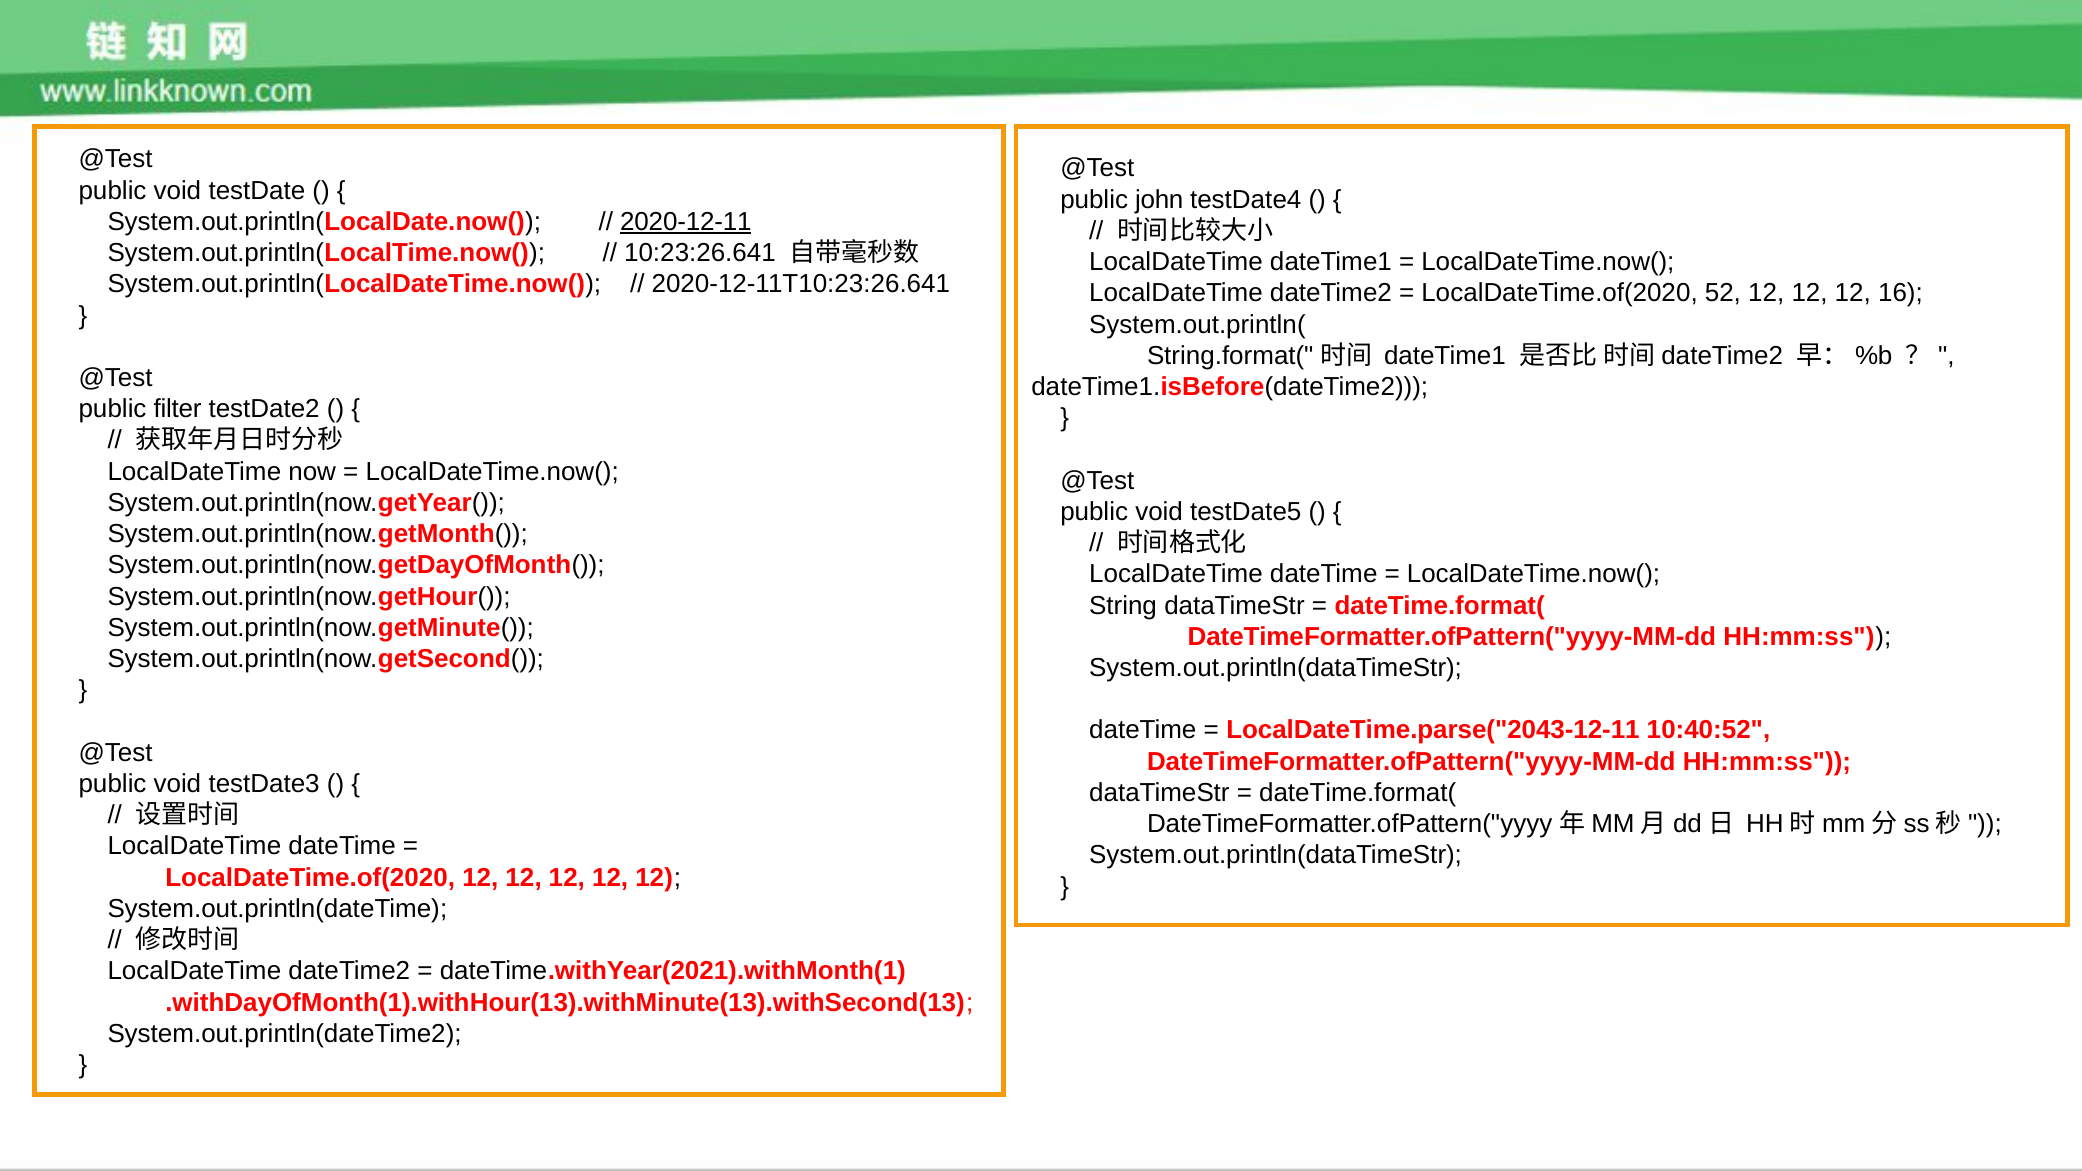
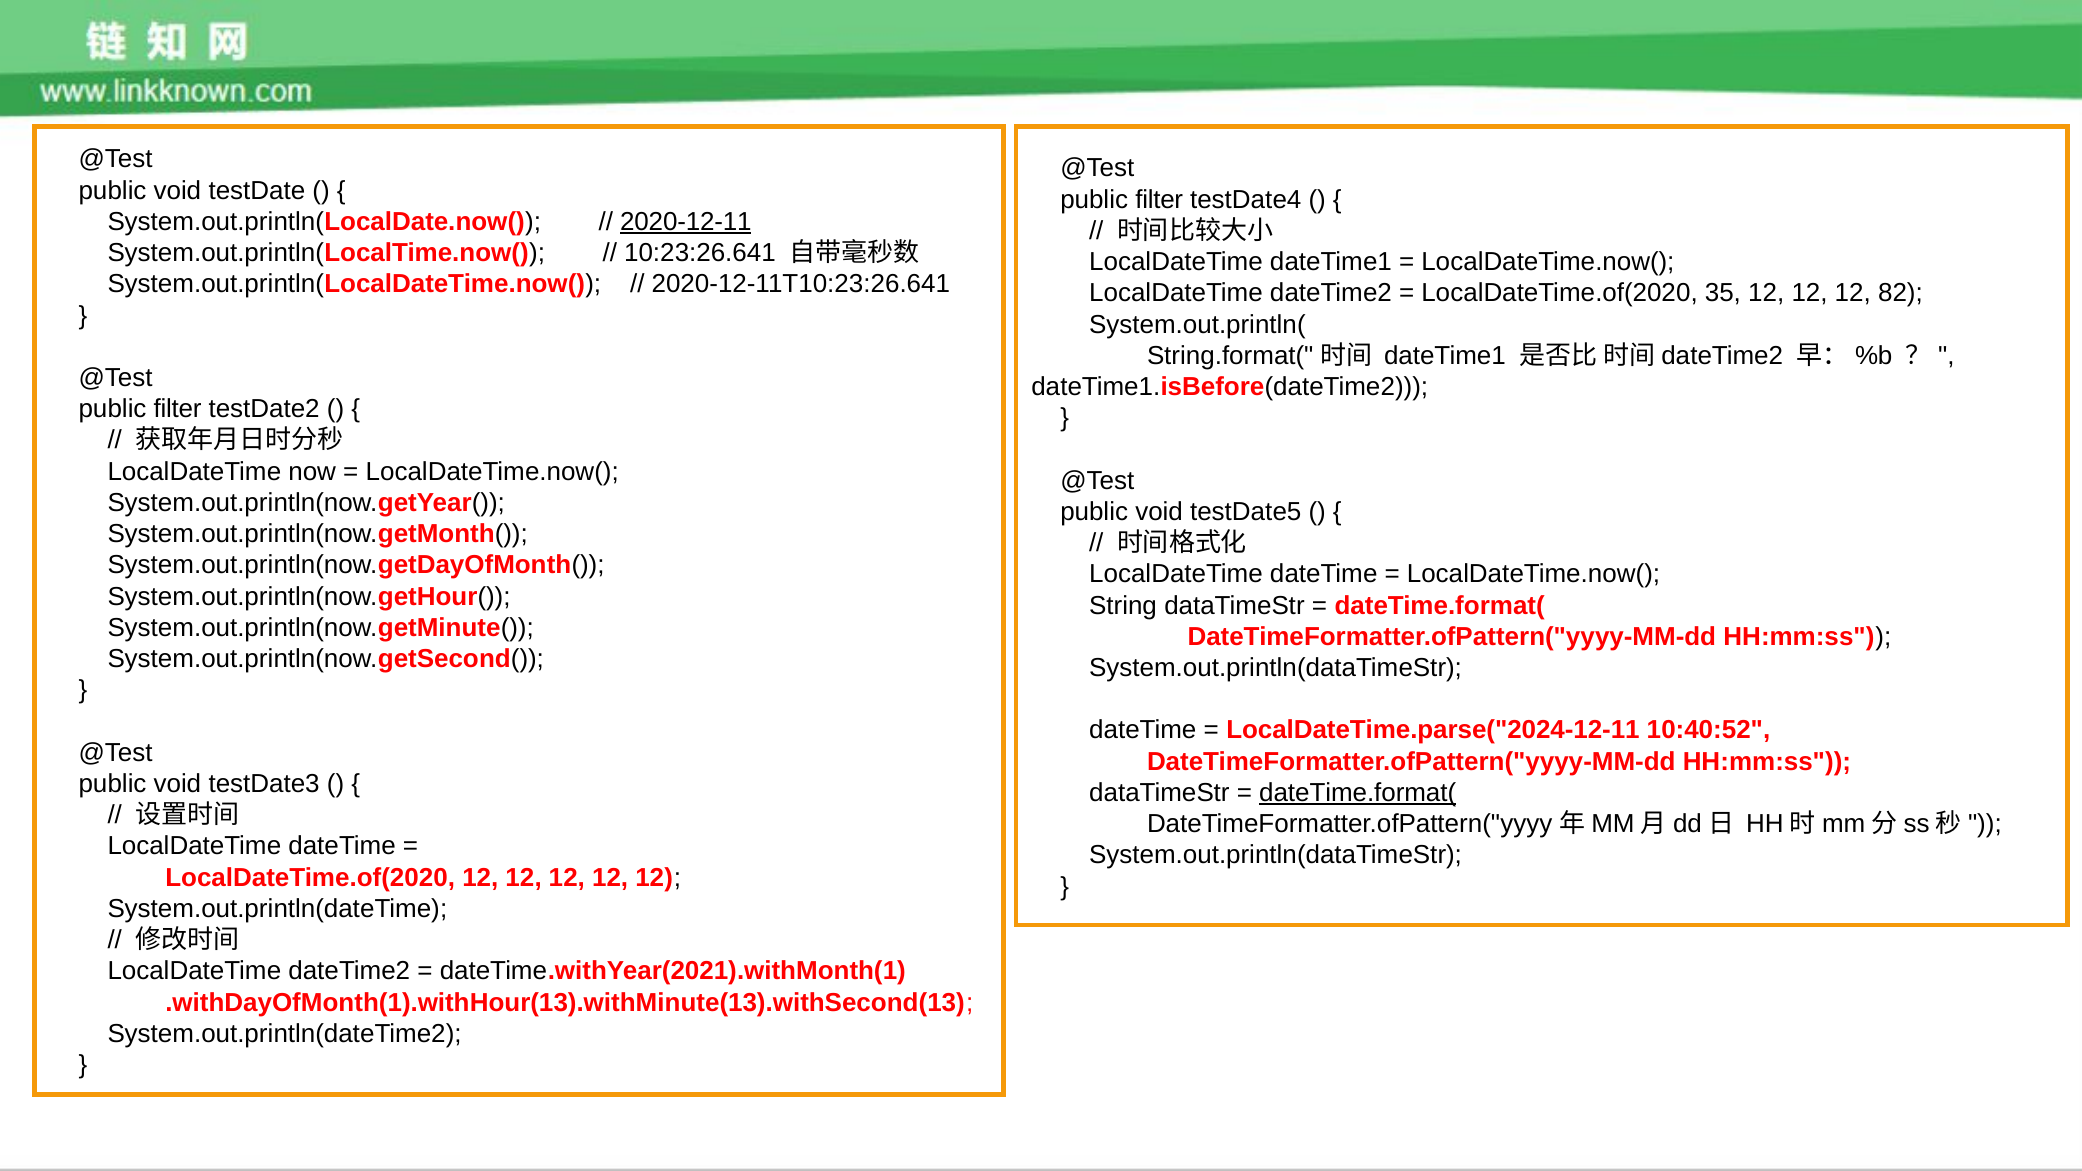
john at (1159, 200): john -> filter
52: 52 -> 35
16: 16 -> 82
LocalDateTime.parse("2043-12-11: LocalDateTime.parse("2043-12-11 -> LocalDateTime.parse("2024-12-11
dateTime.format( at (1358, 793) underline: none -> present
